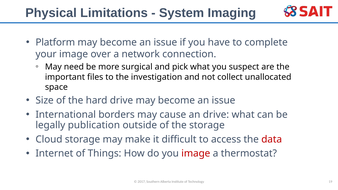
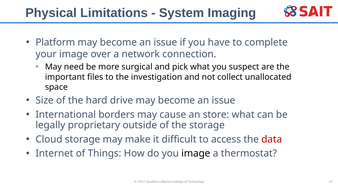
an drive: drive -> store
publication: publication -> proprietary
image at (196, 154) colour: red -> black
